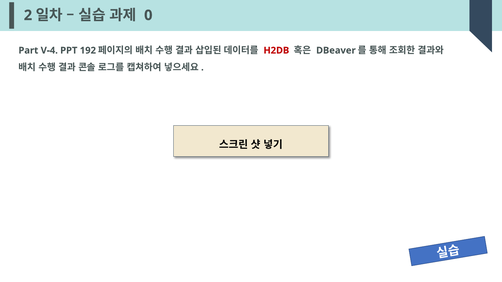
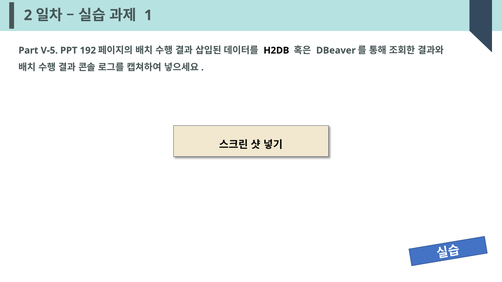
0: 0 -> 1
V-4: V-4 -> V-5
H2DB colour: red -> black
